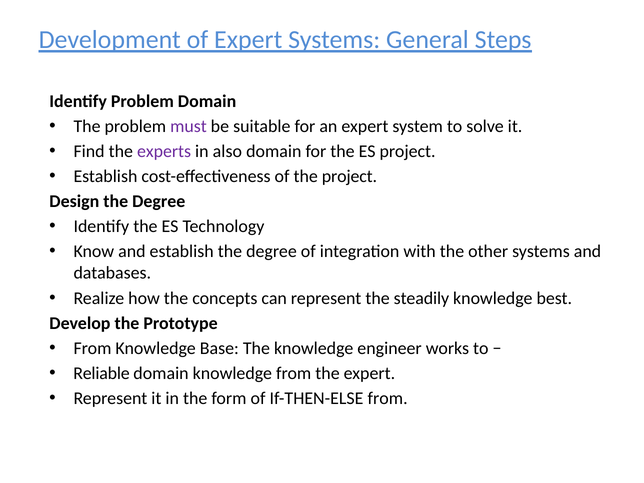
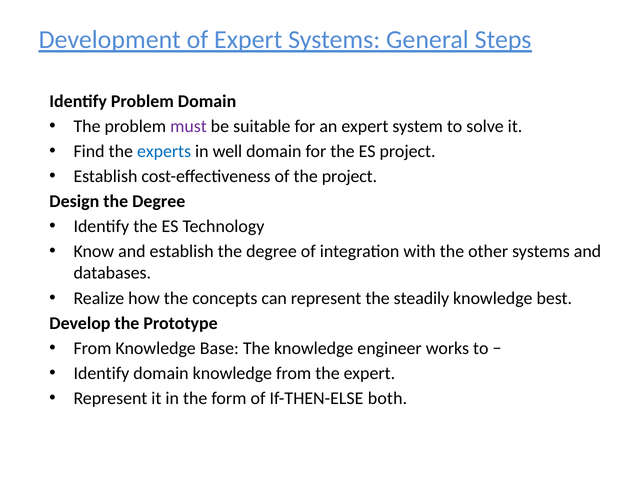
experts colour: purple -> blue
also: also -> well
Reliable at (102, 373): Reliable -> Identify
If-THEN-ELSE from: from -> both
